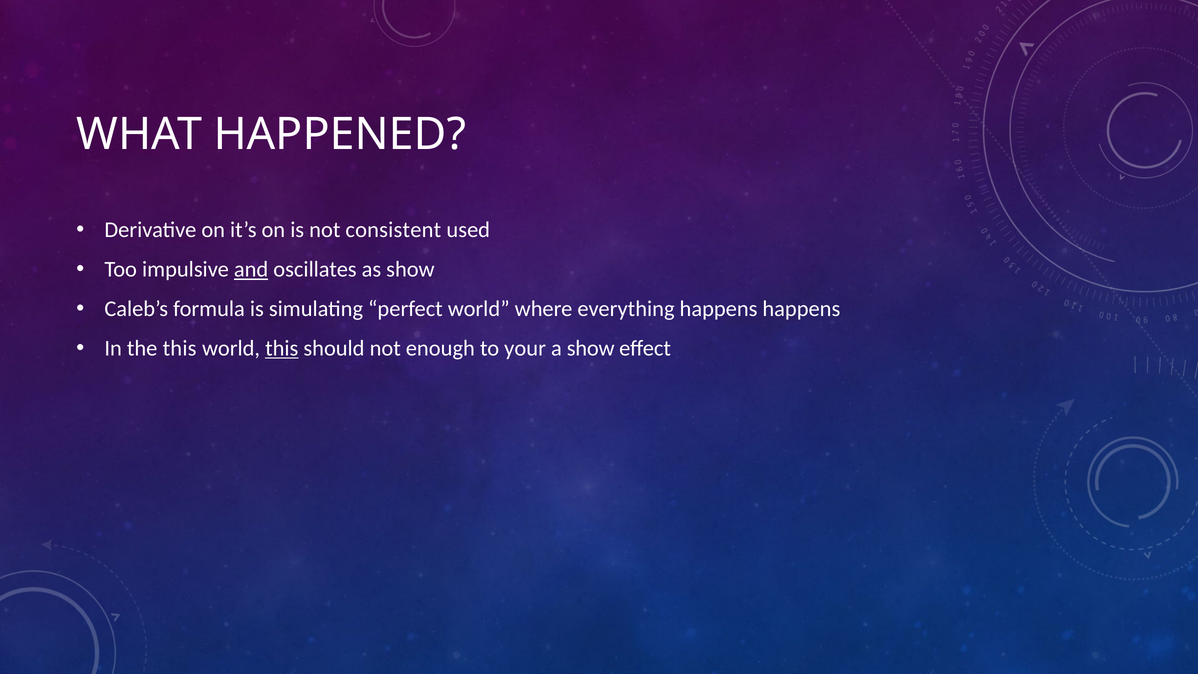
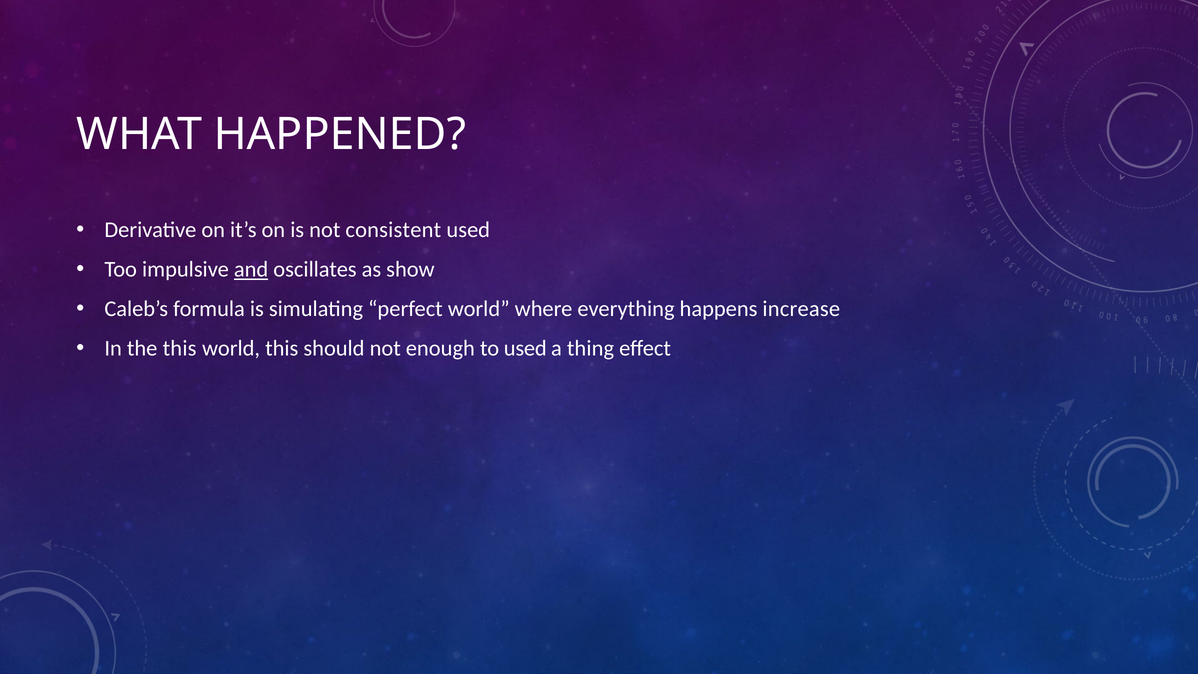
happens happens: happens -> increase
this at (282, 348) underline: present -> none
to your: your -> used
a show: show -> thing
